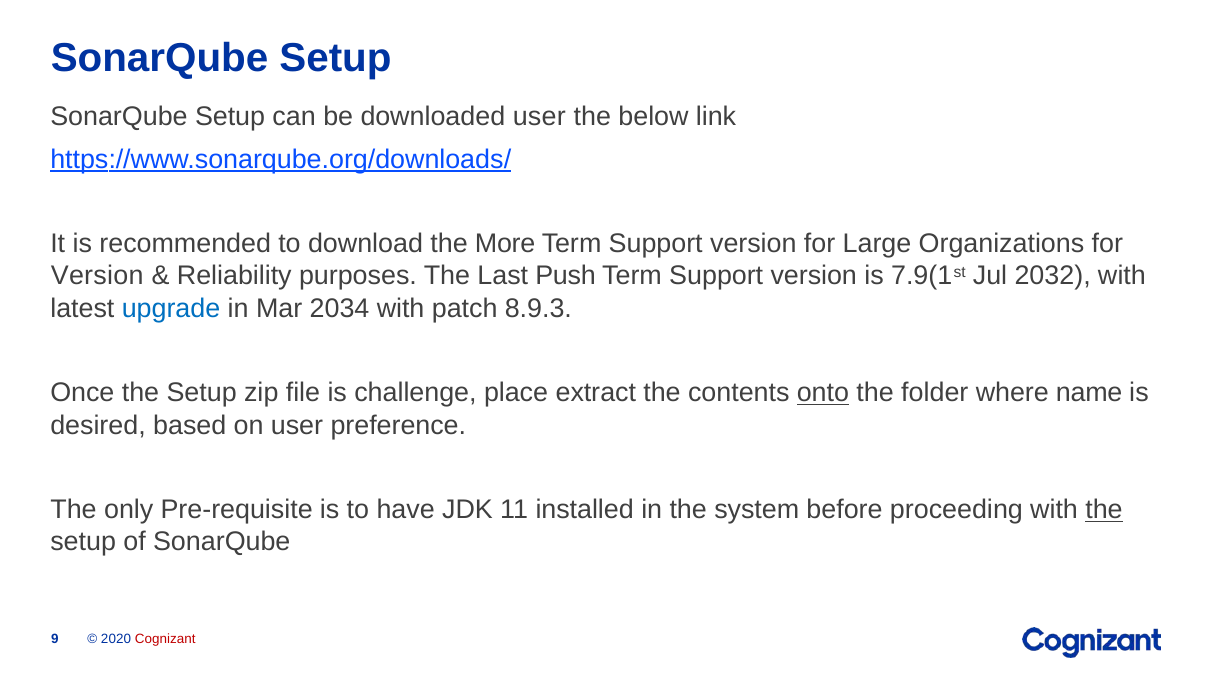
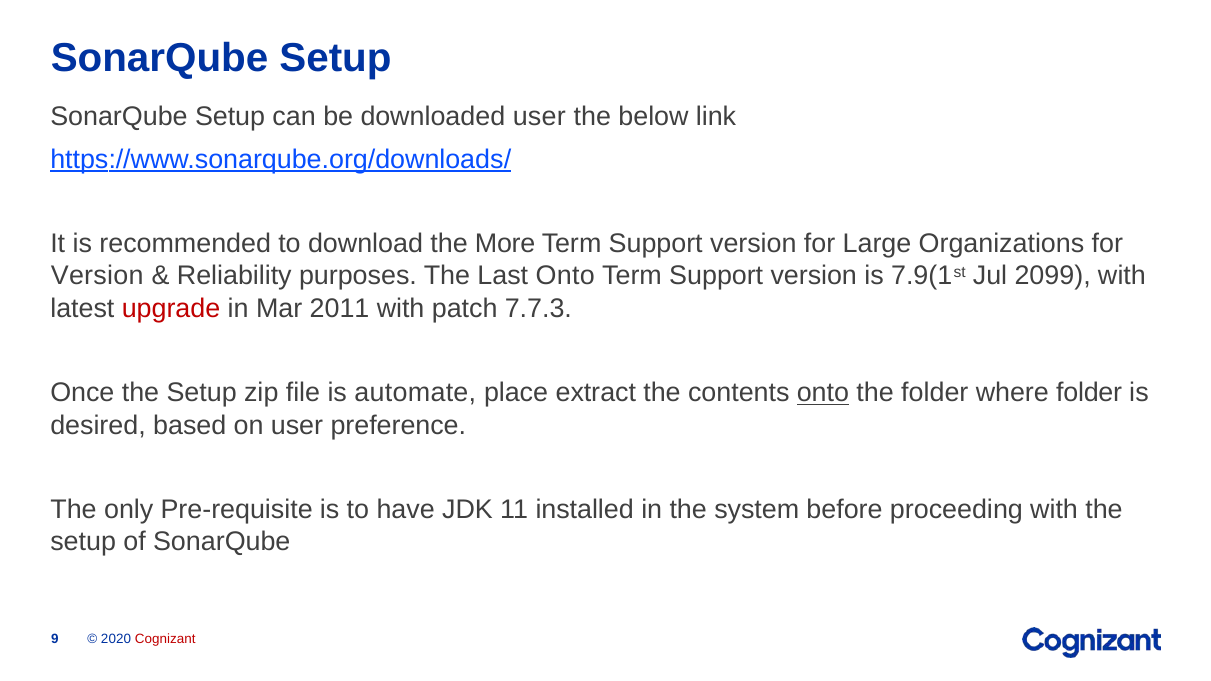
Last Push: Push -> Onto
2032: 2032 -> 2099
upgrade colour: blue -> red
2034: 2034 -> 2011
8.9.3: 8.9.3 -> 7.7.3
challenge: challenge -> automate
where name: name -> folder
the at (1104, 510) underline: present -> none
